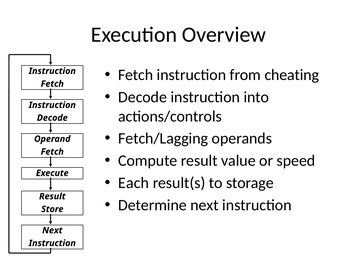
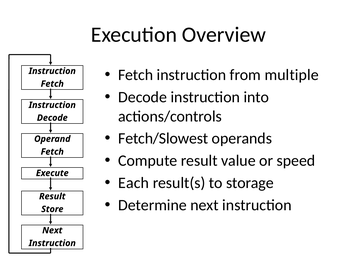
cheating: cheating -> multiple
Fetch/Lagging: Fetch/Lagging -> Fetch/Slowest
